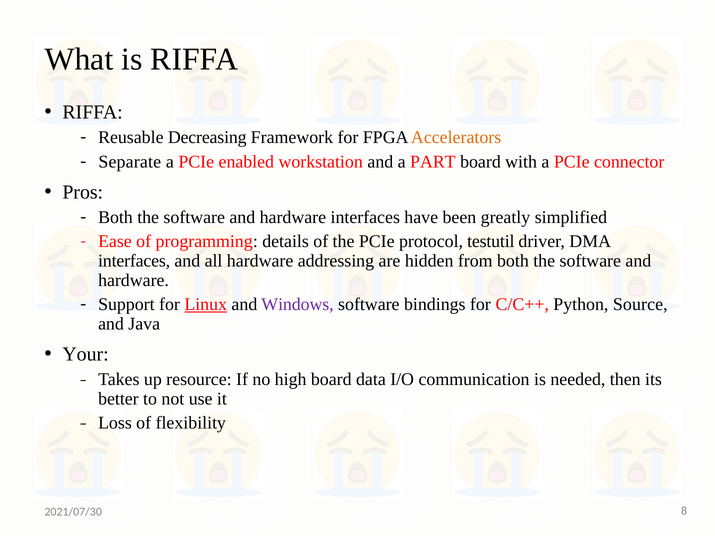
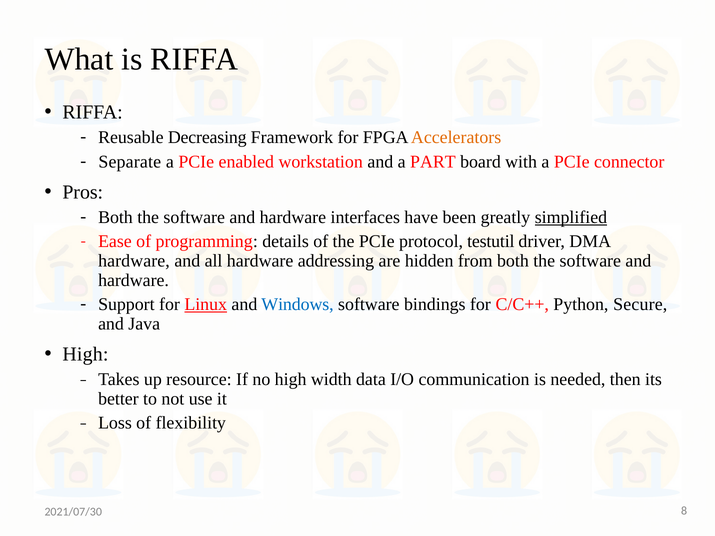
simplified underline: none -> present
interfaces at (134, 261): interfaces -> hardware
Windows colour: purple -> blue
Source: Source -> Secure
Your at (86, 354): Your -> High
high board: board -> width
